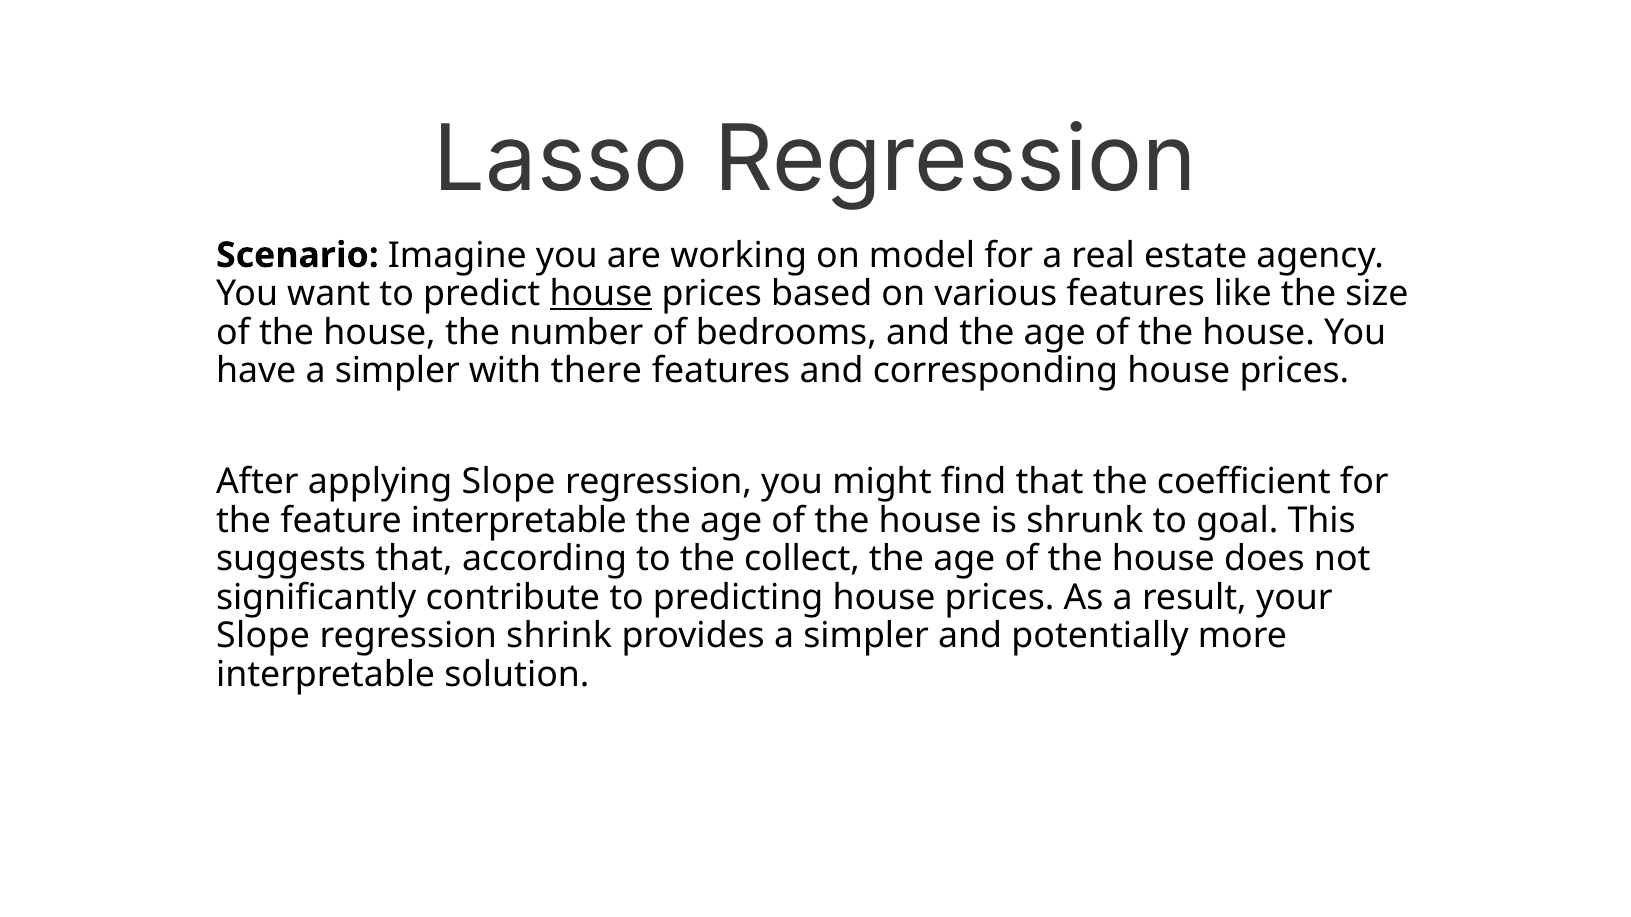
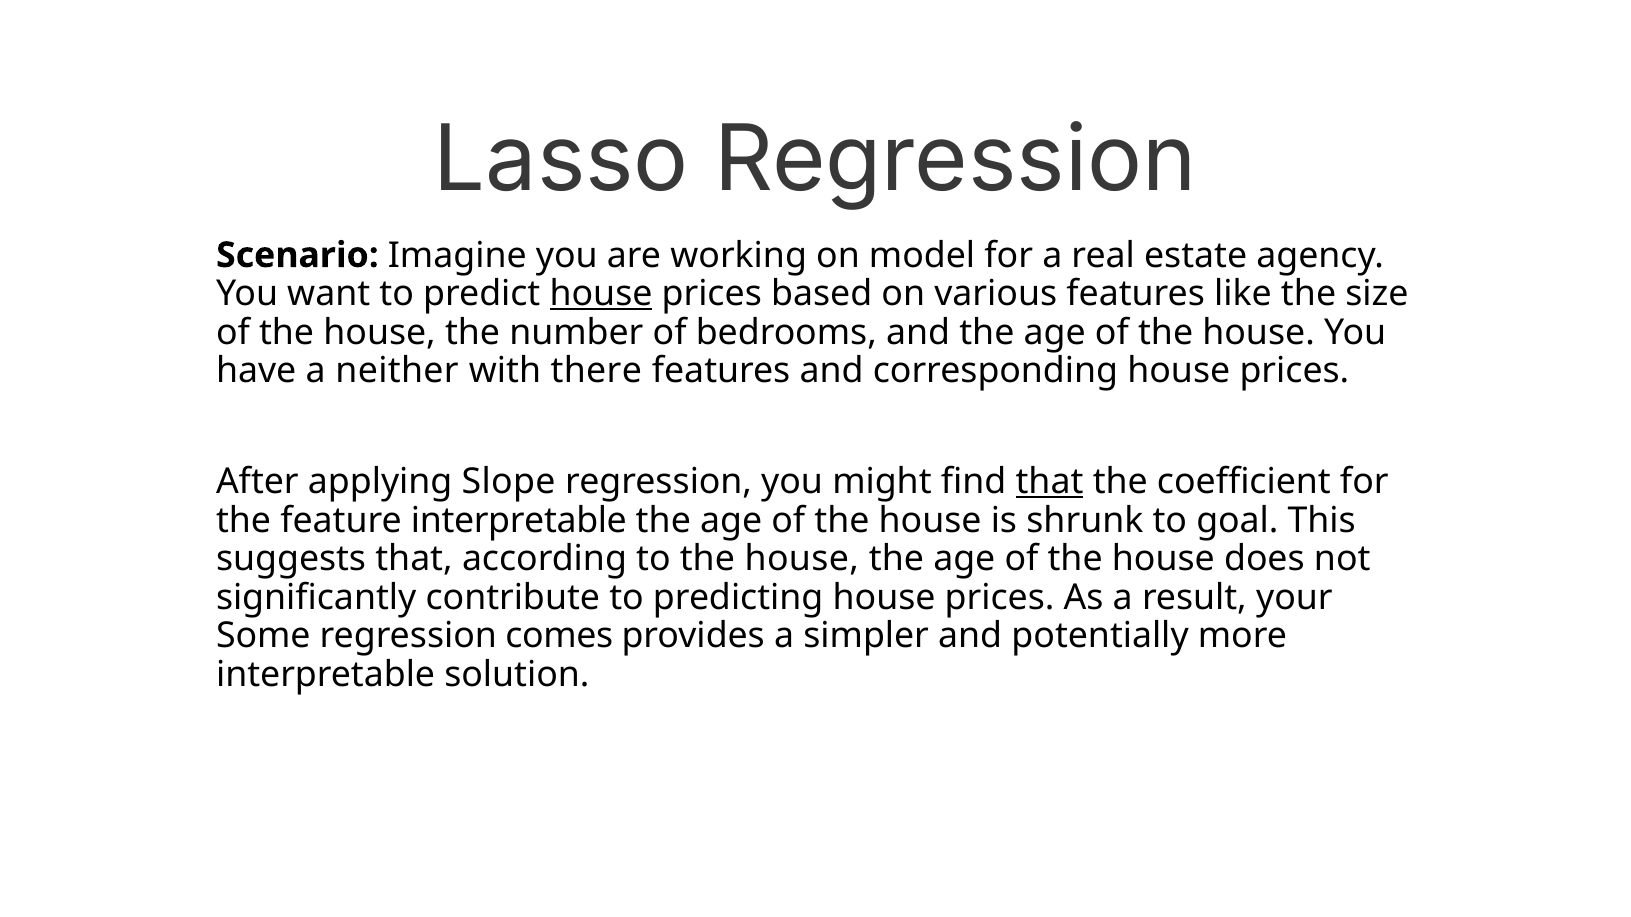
have a simpler: simpler -> neither
that at (1050, 482) underline: none -> present
to the collect: collect -> house
Slope at (263, 636): Slope -> Some
shrink: shrink -> comes
